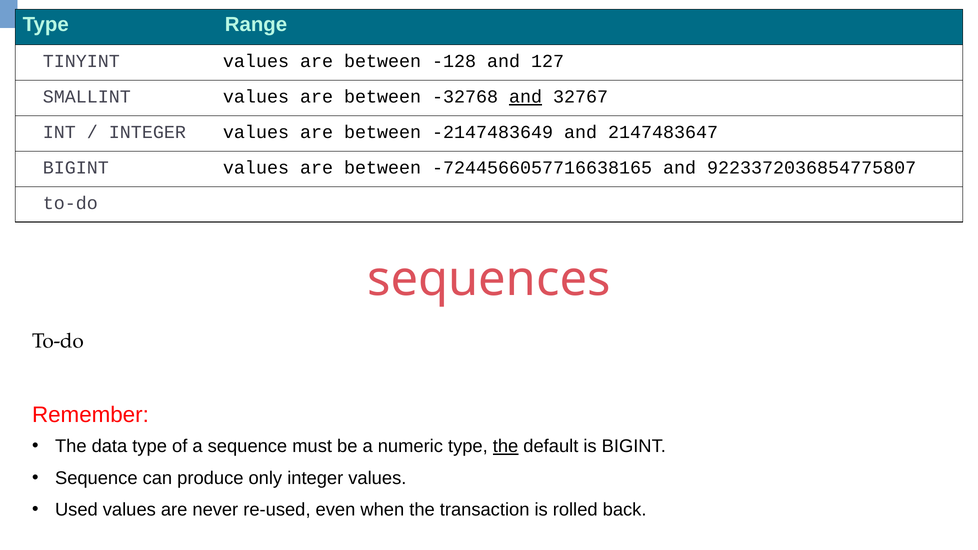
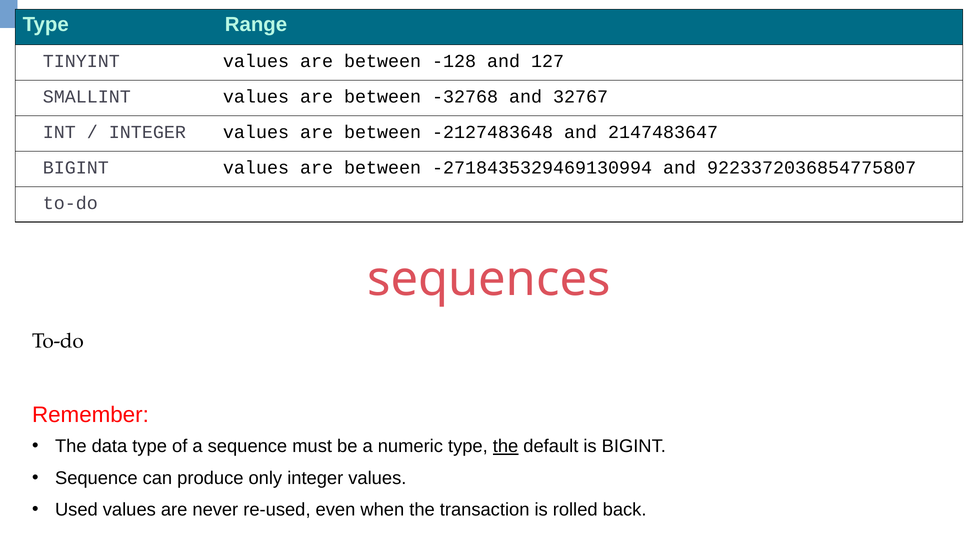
and at (526, 97) underline: present -> none
-2147483649: -2147483649 -> -2127483648
-7244566057716638165: -7244566057716638165 -> -2718435329469130994
